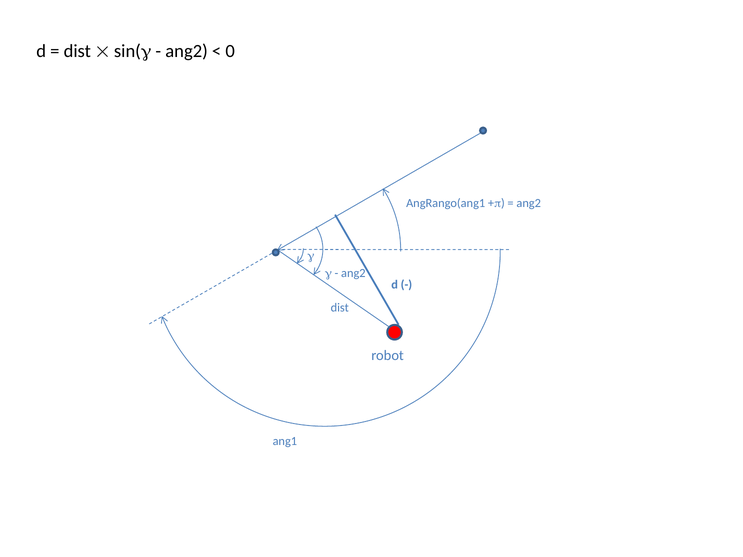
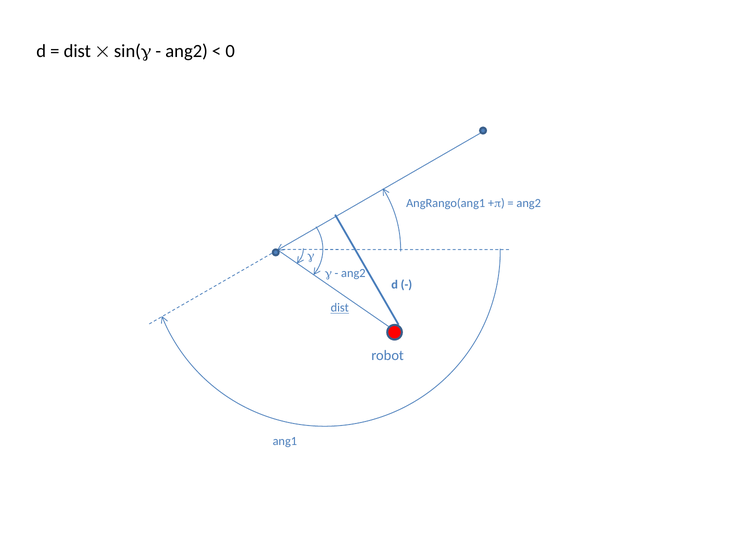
dist at (340, 308) underline: none -> present
